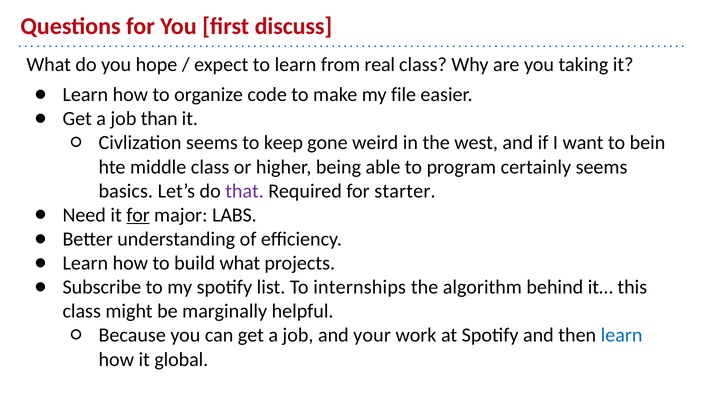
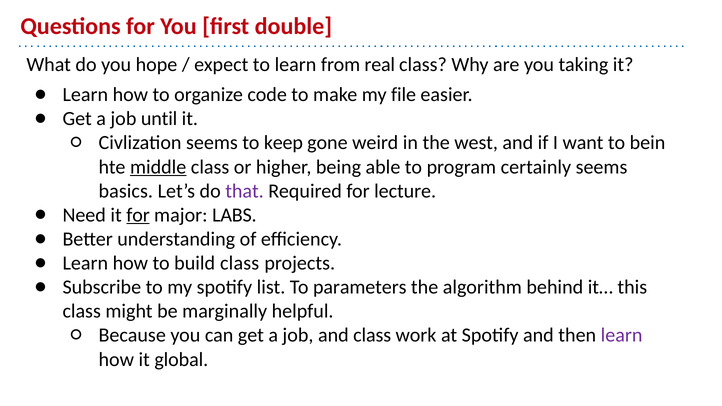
discuss: discuss -> double
than: than -> until
middle underline: none -> present
starter: starter -> lecture
build what: what -> class
internships: internships -> parameters
and your: your -> class
learn at (622, 335) colour: blue -> purple
